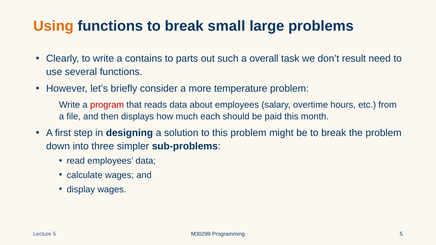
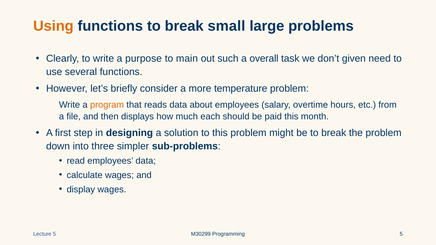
contains: contains -> purpose
parts: parts -> main
result: result -> given
program colour: red -> orange
